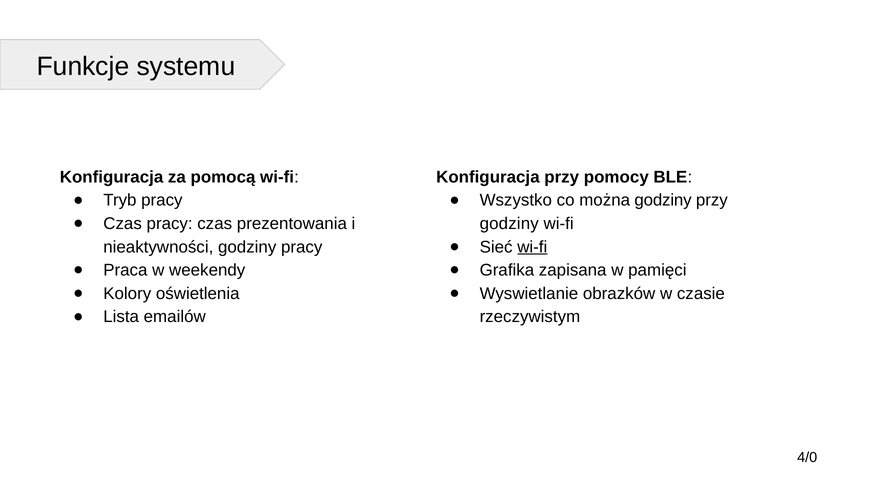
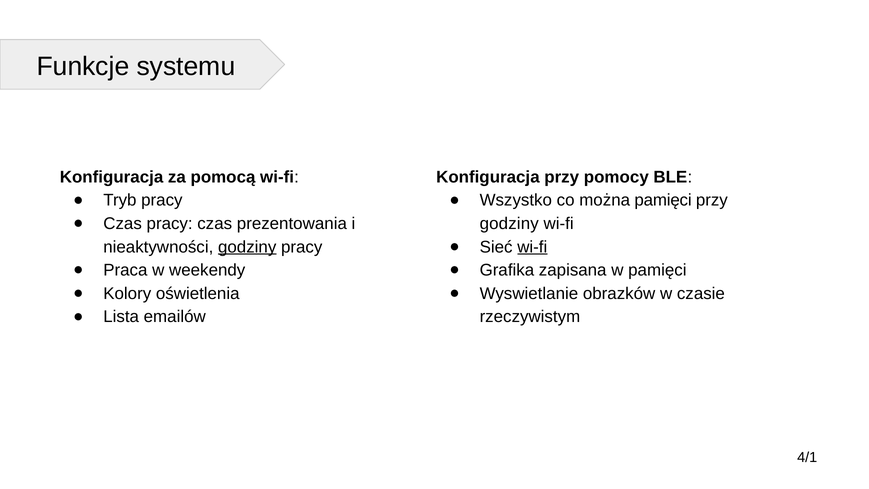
można godziny: godziny -> pamięci
godziny at (247, 247) underline: none -> present
4/0: 4/0 -> 4/1
